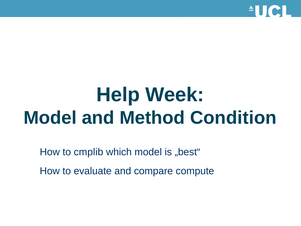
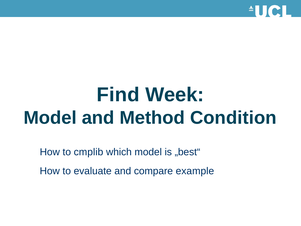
Help: Help -> Find
compute: compute -> example
